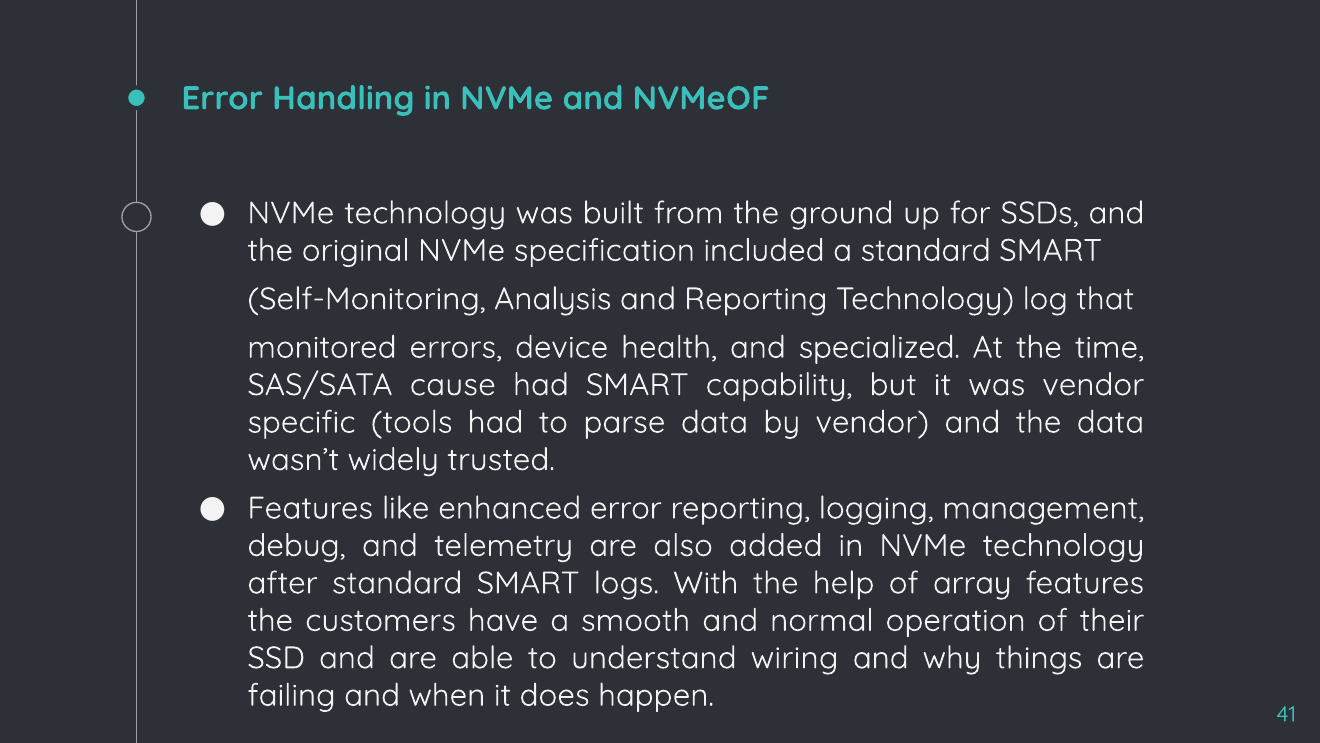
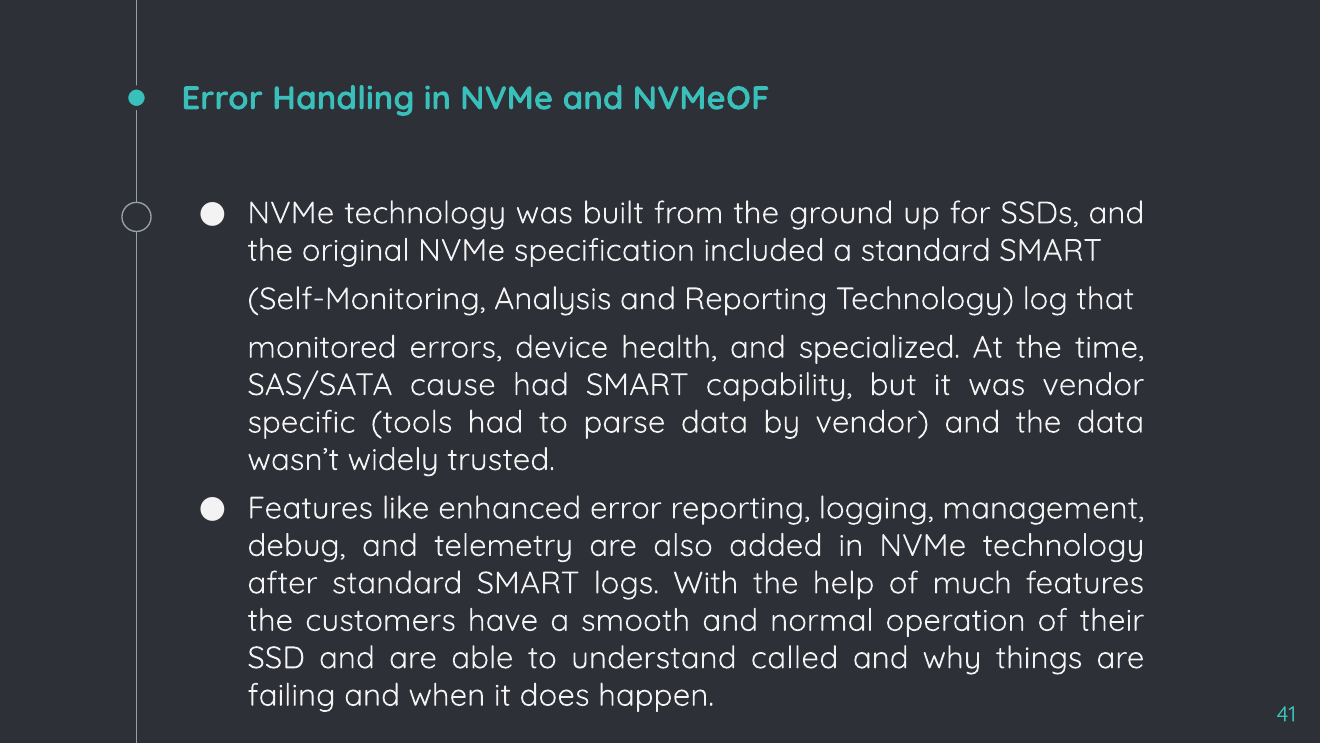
array: array -> much
wiring: wiring -> called
